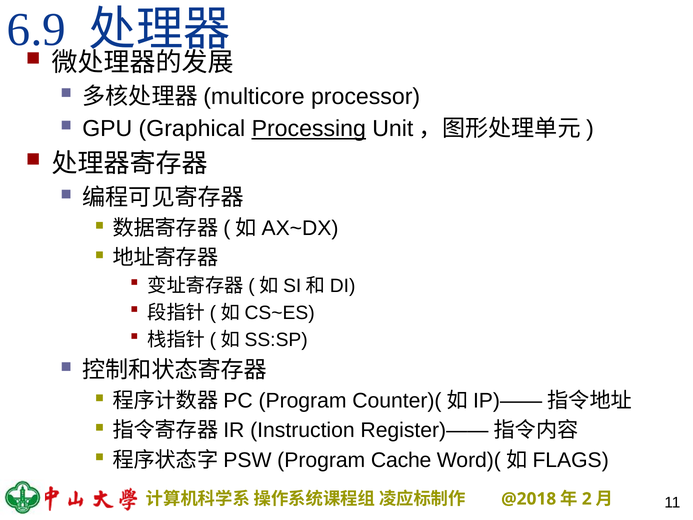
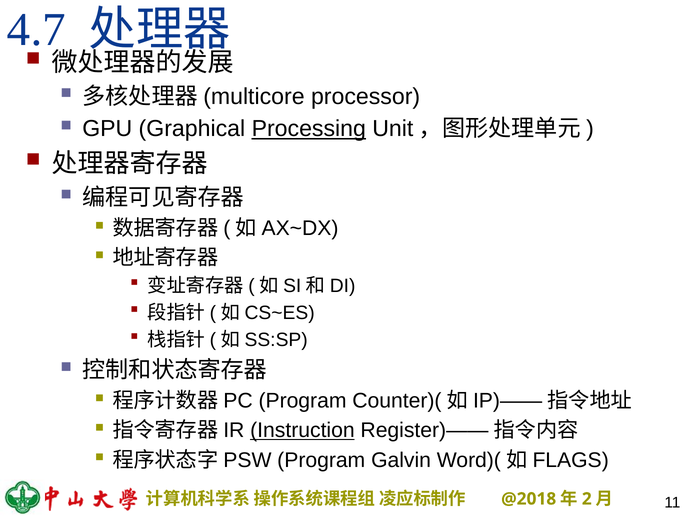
6.9: 6.9 -> 4.7
Instruction underline: none -> present
Cache: Cache -> Galvin
